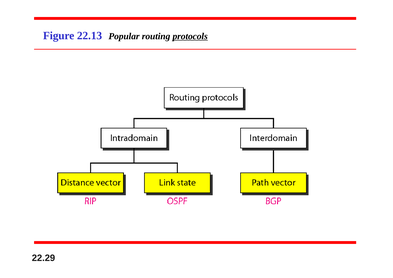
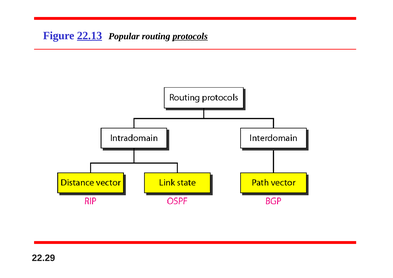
22.13 underline: none -> present
